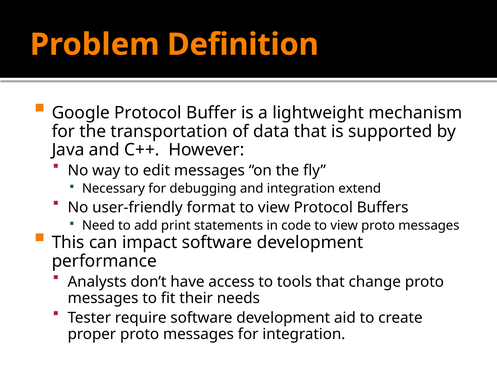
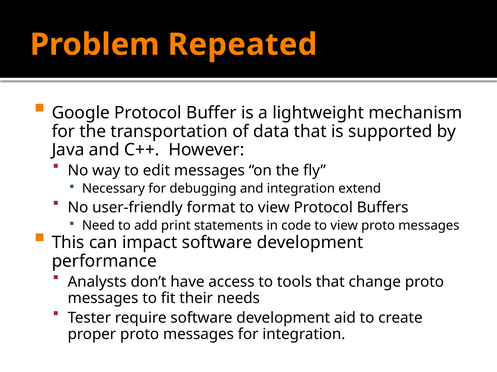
Definition: Definition -> Repeated
